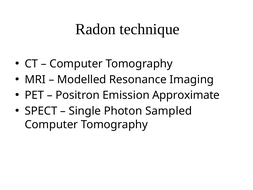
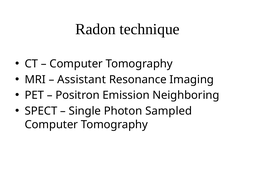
Modelled: Modelled -> Assistant
Approximate: Approximate -> Neighboring
